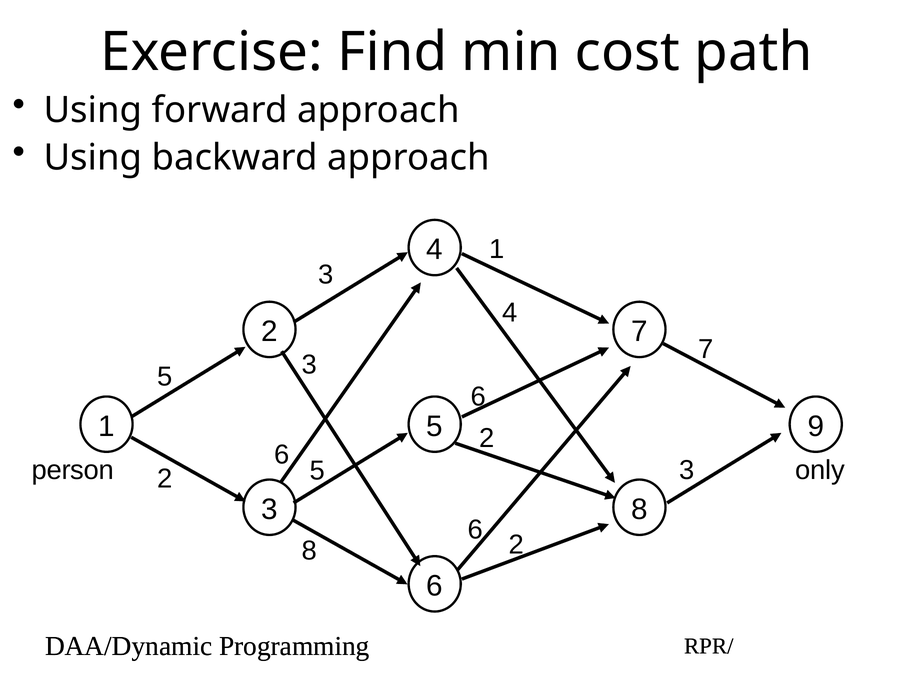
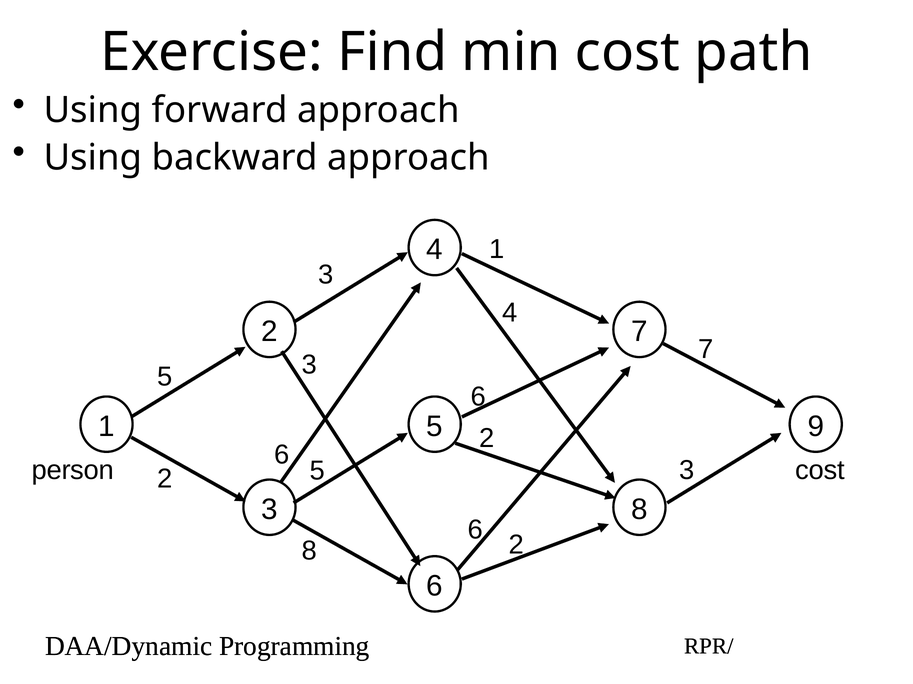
3 only: only -> cost
